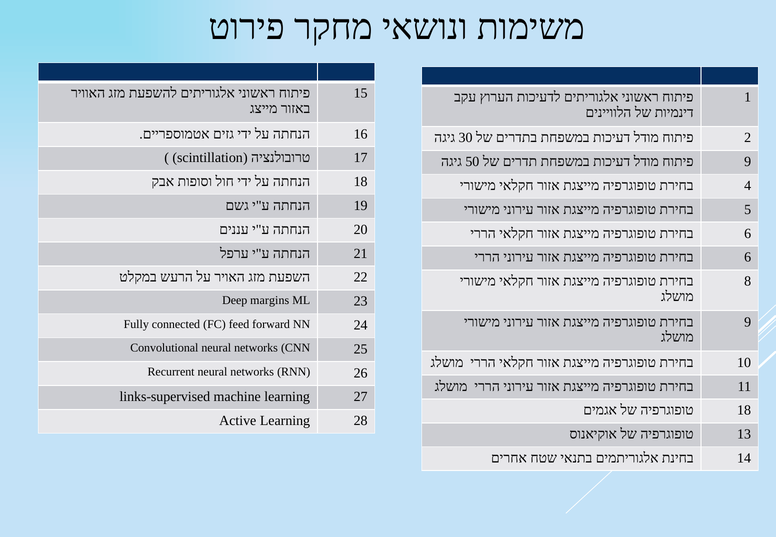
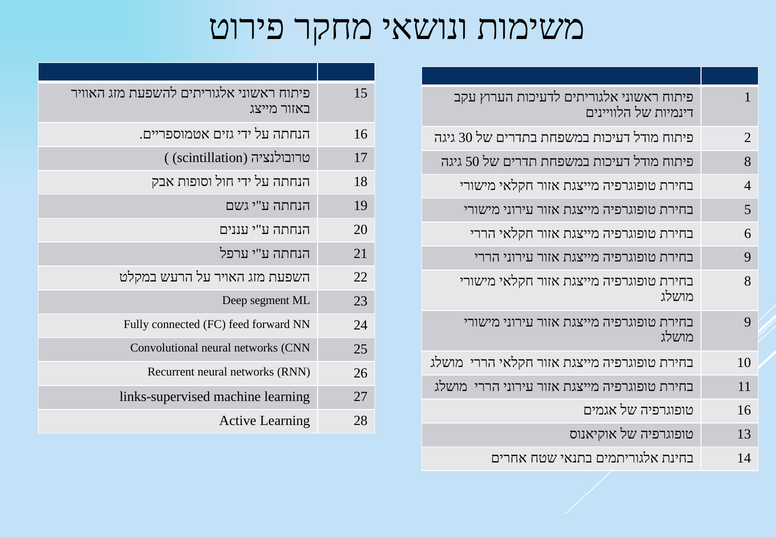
9 at (748, 162): 9 -> 8
6 at (748, 258): 6 -> 9
margins: margins -> segment
18 at (744, 411): 18 -> 16
